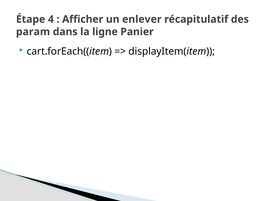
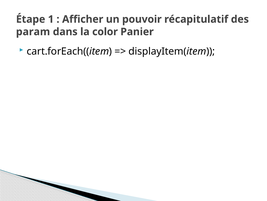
4: 4 -> 1
enlever: enlever -> pouvoir
ligne: ligne -> color
